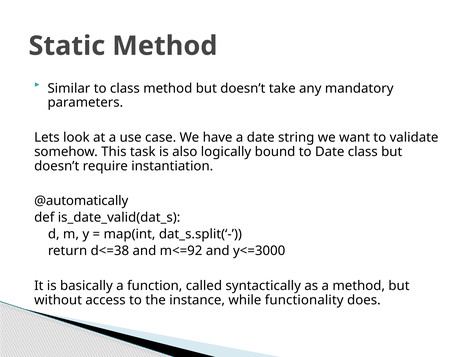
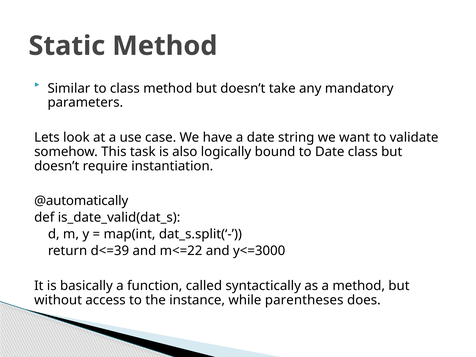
d<=38: d<=38 -> d<=39
m<=92: m<=92 -> m<=22
functionality: functionality -> parentheses
